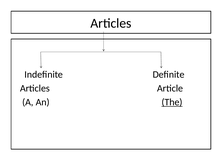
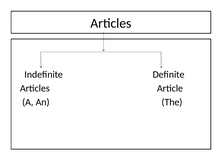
The underline: present -> none
